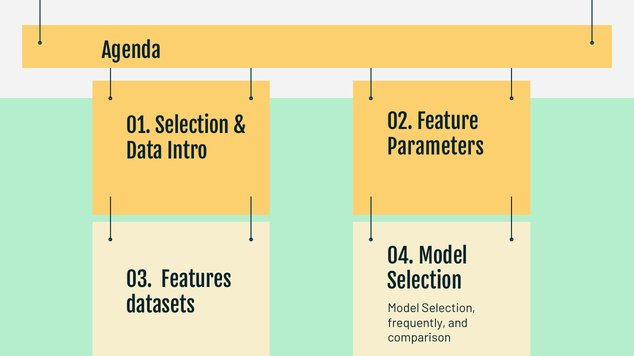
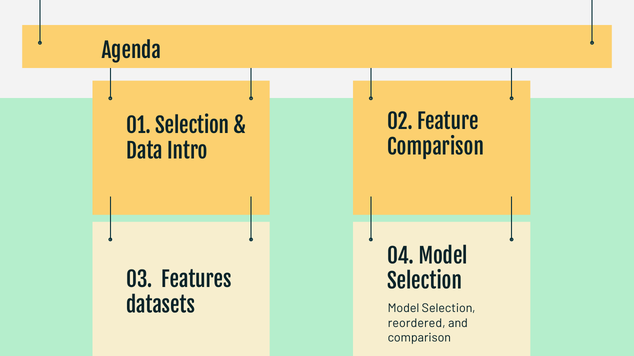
Parameters at (436, 148): Parameters -> Comparison
frequently: frequently -> reordered
